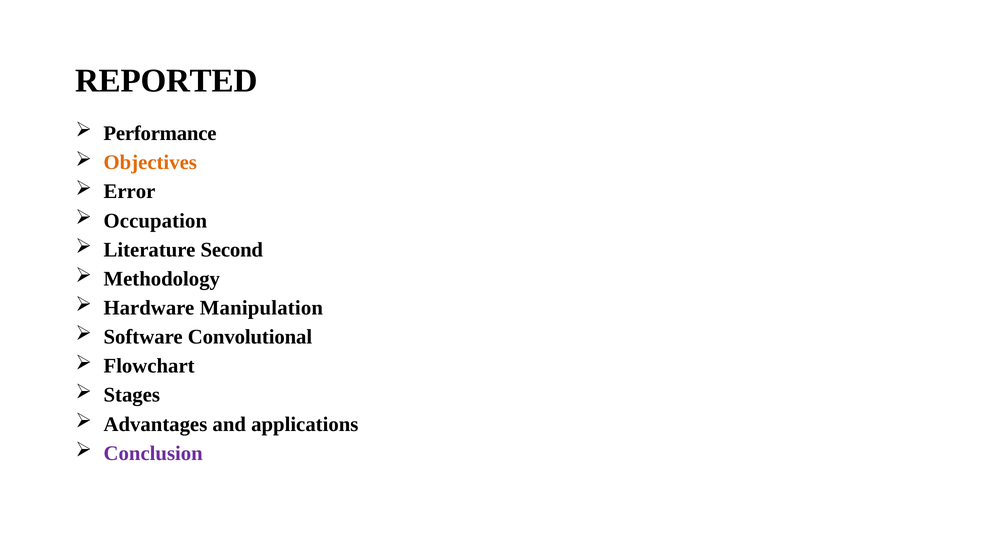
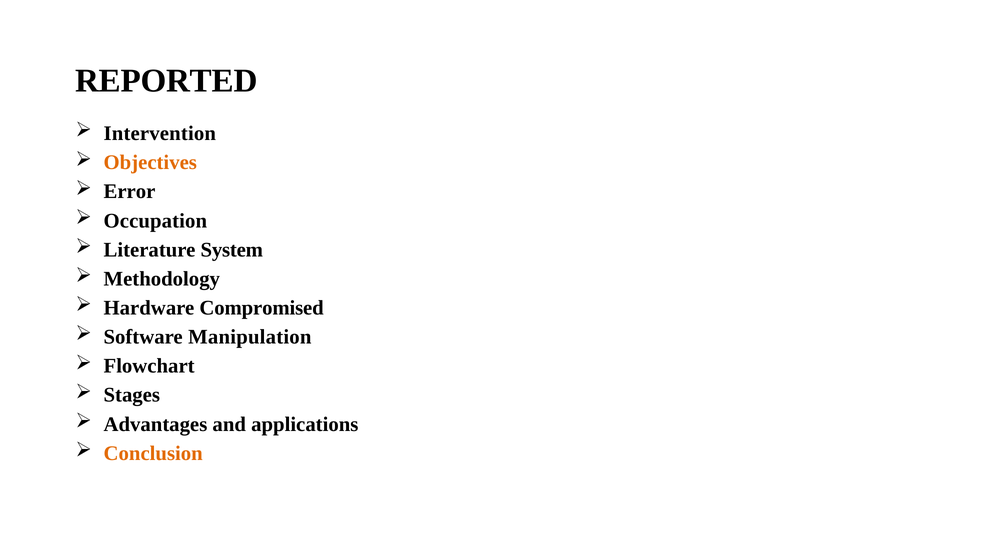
Performance: Performance -> Intervention
Second: Second -> System
Manipulation: Manipulation -> Compromised
Convolutional: Convolutional -> Manipulation
Conclusion colour: purple -> orange
